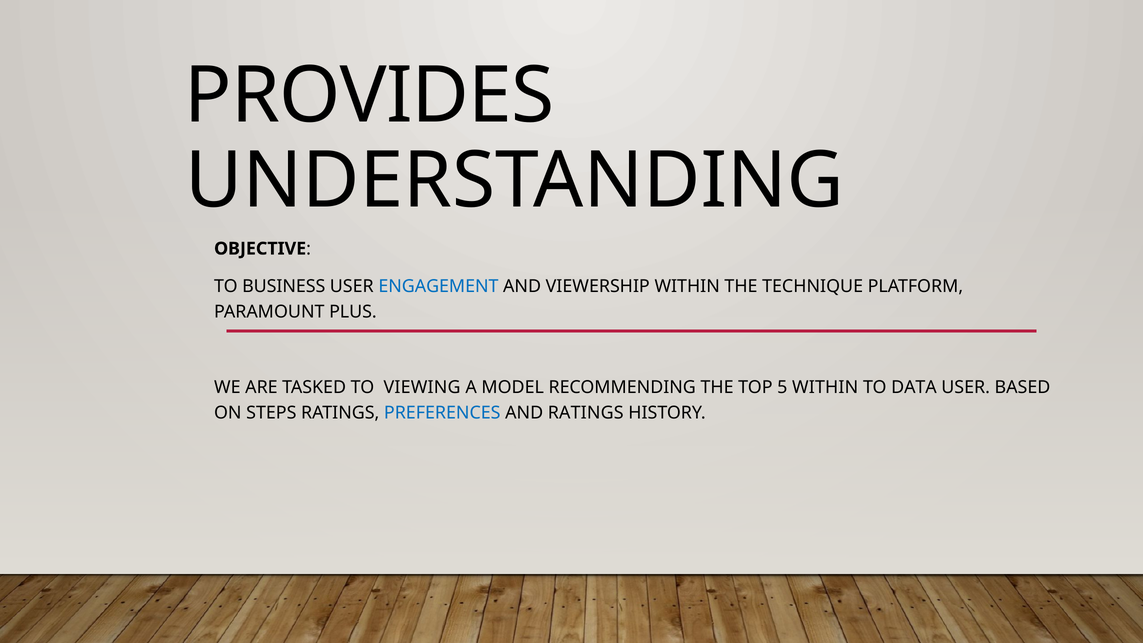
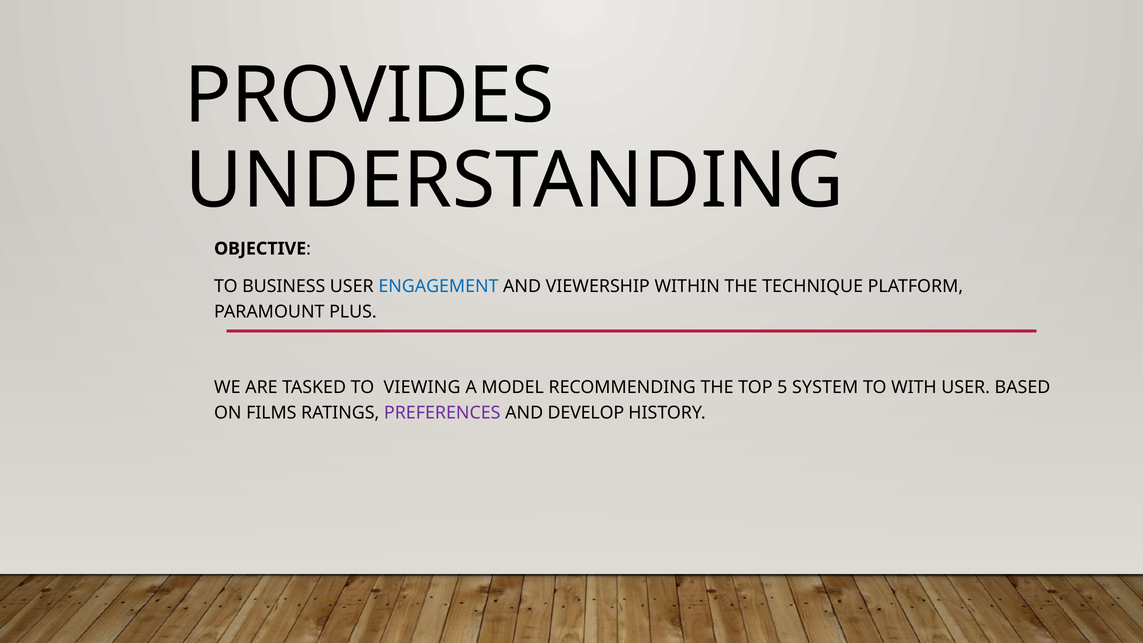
5 WITHIN: WITHIN -> SYSTEM
DATA: DATA -> WITH
STEPS: STEPS -> FILMS
PREFERENCES colour: blue -> purple
AND RATINGS: RATINGS -> DEVELOP
